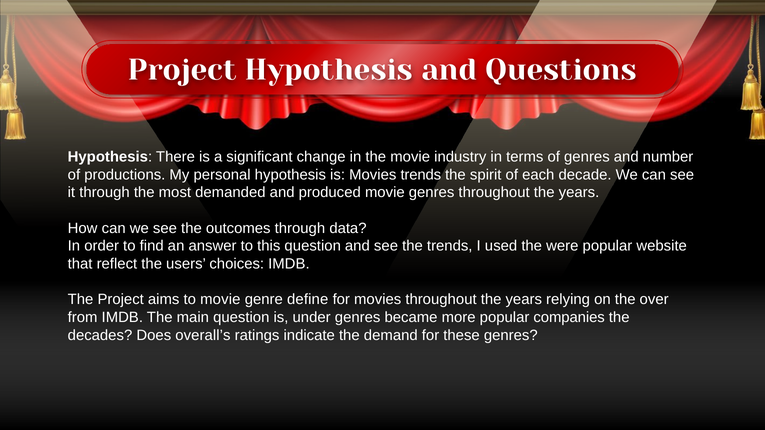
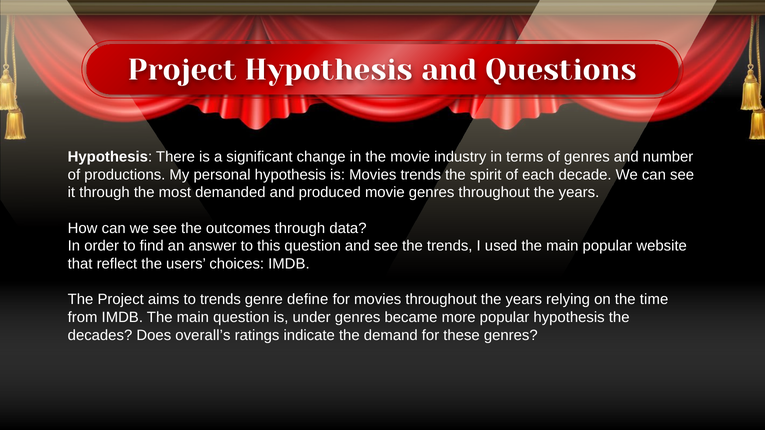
used the were: were -> main
to movie: movie -> trends
over: over -> time
popular companies: companies -> hypothesis
